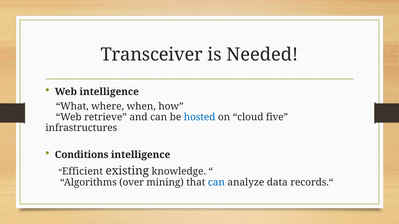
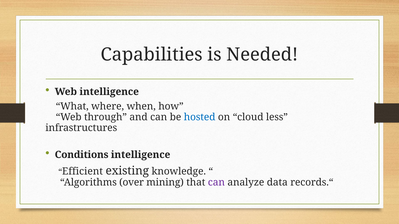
Transceiver: Transceiver -> Capabilities
retrieve: retrieve -> through
five: five -> less
can at (216, 183) colour: blue -> purple
